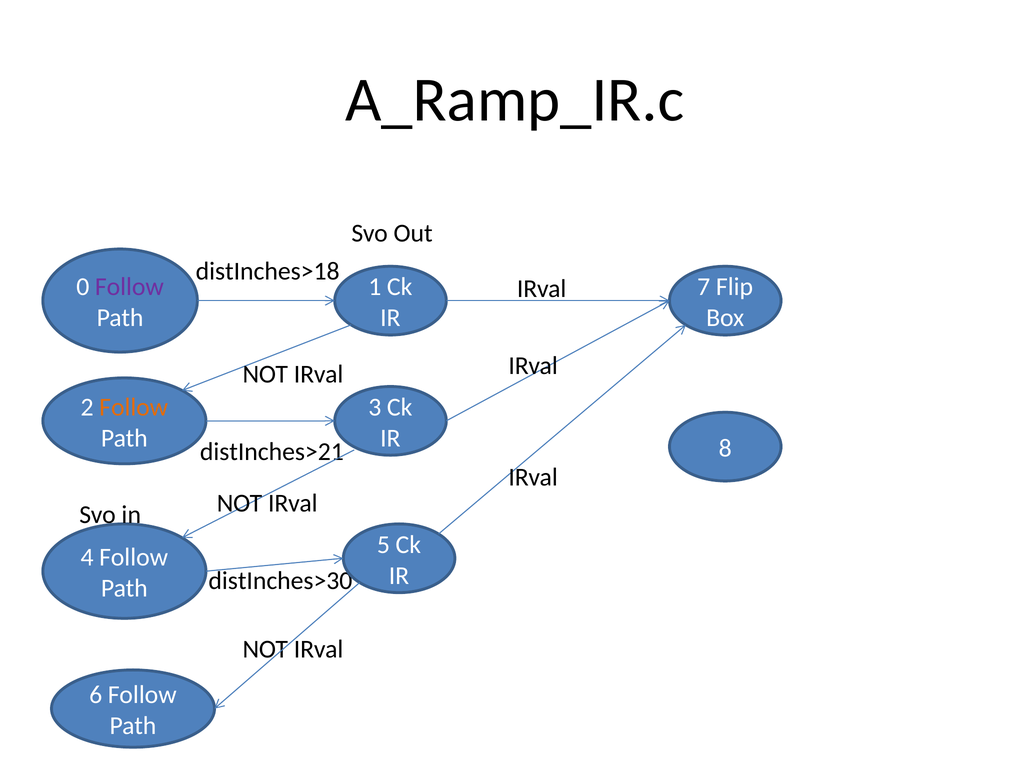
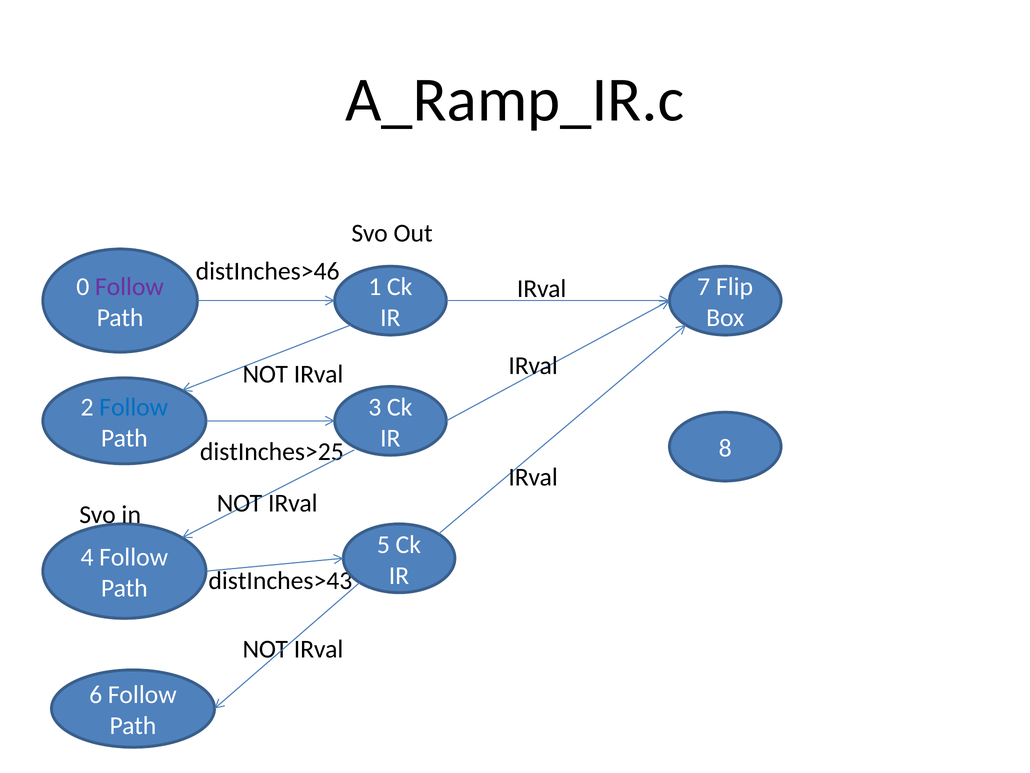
distInches>18: distInches>18 -> distInches>46
Follow at (134, 407) colour: orange -> blue
distInches>21: distInches>21 -> distInches>25
distInches>30: distInches>30 -> distInches>43
